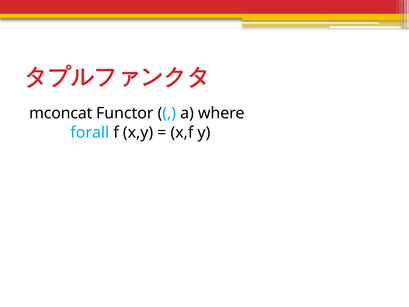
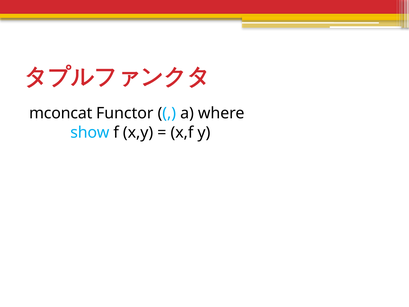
forall: forall -> show
